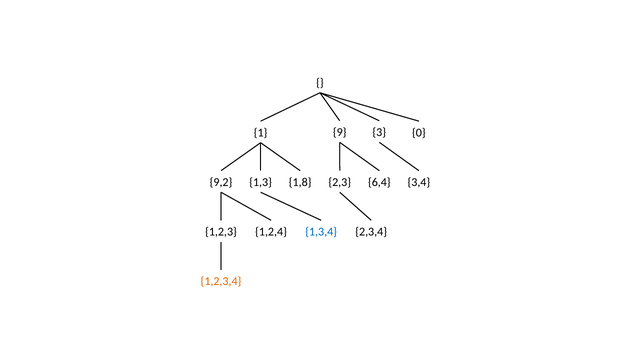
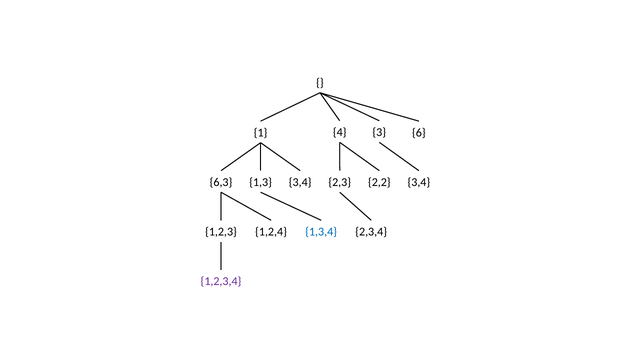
9: 9 -> 4
0: 0 -> 6
9,2: 9,2 -> 6,3
1,3 1,8: 1,8 -> 3,4
6,4: 6,4 -> 2,2
1,2,3,4 colour: orange -> purple
